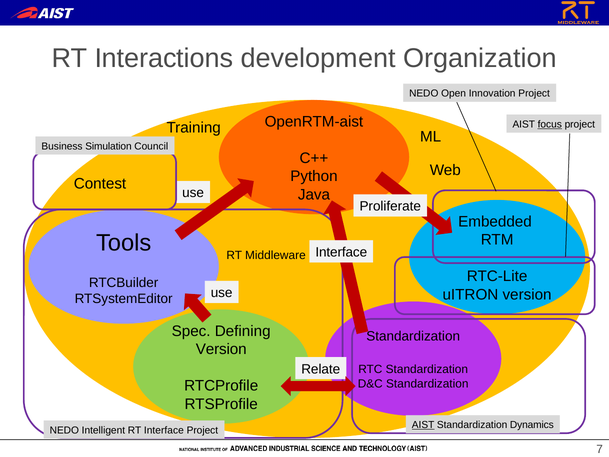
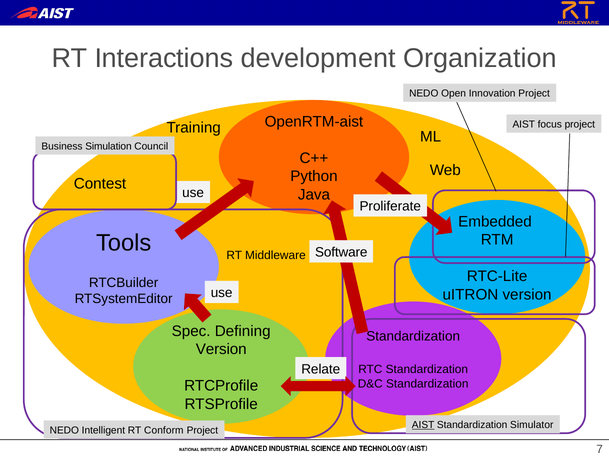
focus underline: present -> none
Middleware Interface: Interface -> Software
Dynamics: Dynamics -> Simulator
RT Interface: Interface -> Conform
